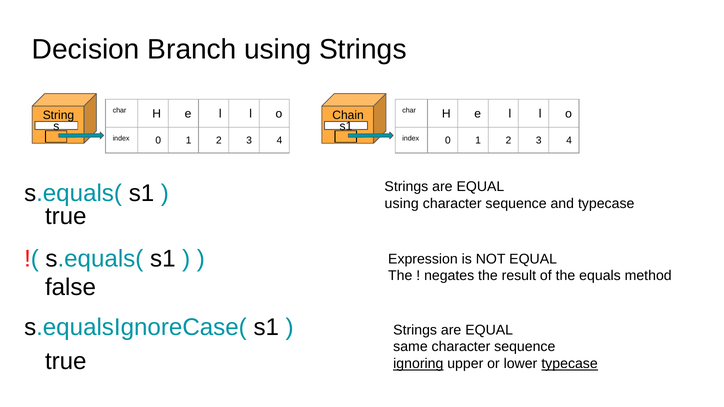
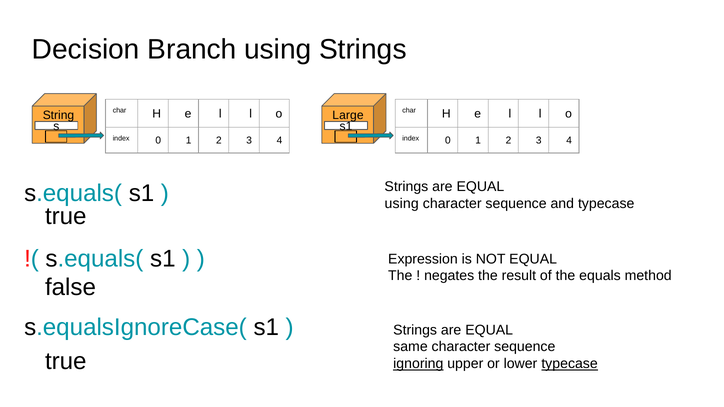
Chain: Chain -> Large
